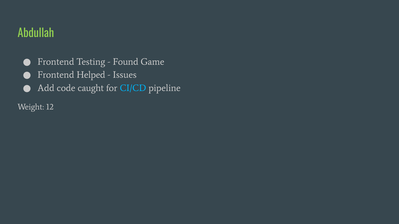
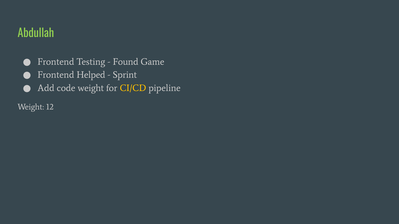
Issues: Issues -> Sprint
code caught: caught -> weight
CI/CD colour: light blue -> yellow
